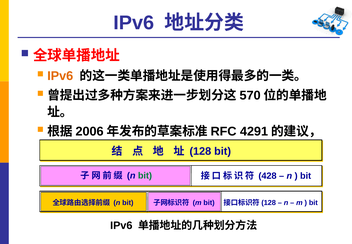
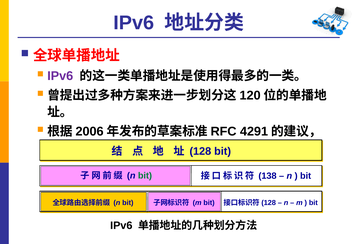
IPv6 at (60, 76) colour: orange -> purple
570: 570 -> 120
428: 428 -> 138
